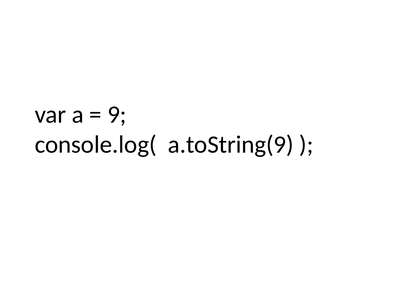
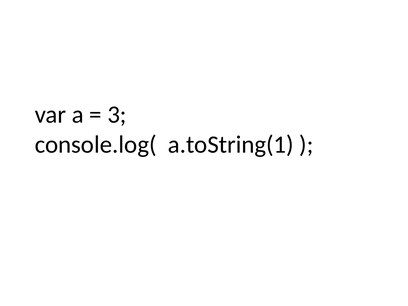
9: 9 -> 3
a.toString(9: a.toString(9 -> a.toString(1
